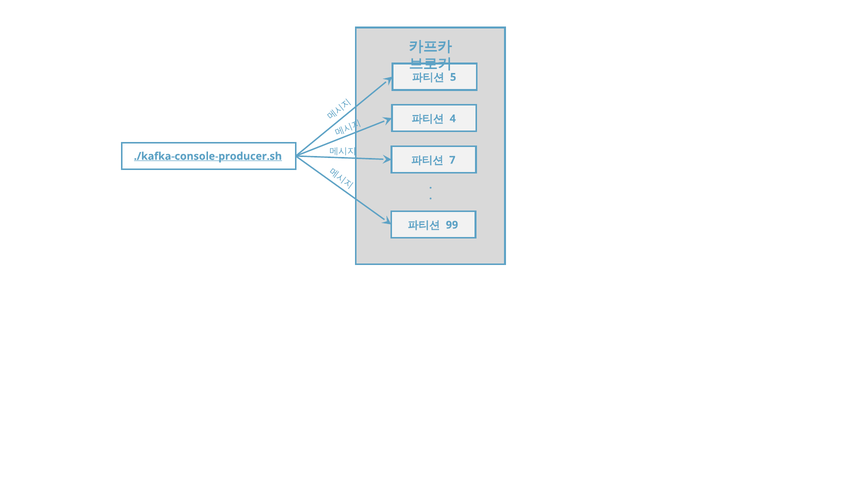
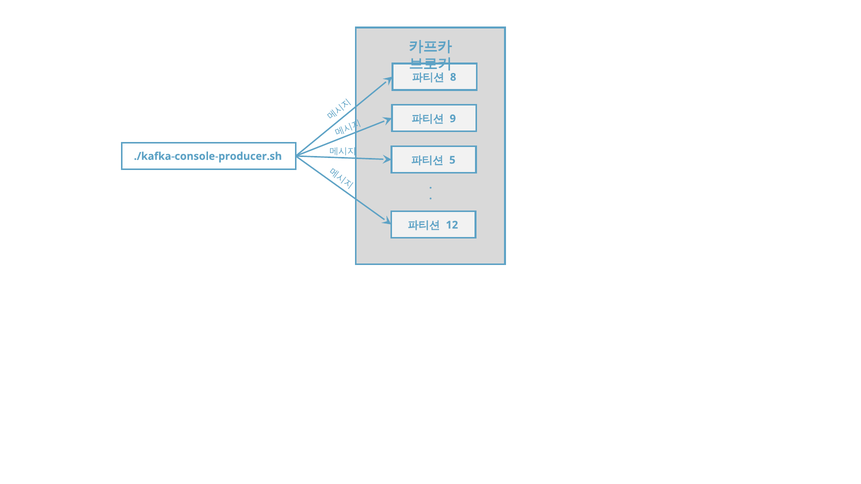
5: 5 -> 8
4: 4 -> 9
./kafka-console-producer.sh underline: present -> none
7: 7 -> 5
99: 99 -> 12
